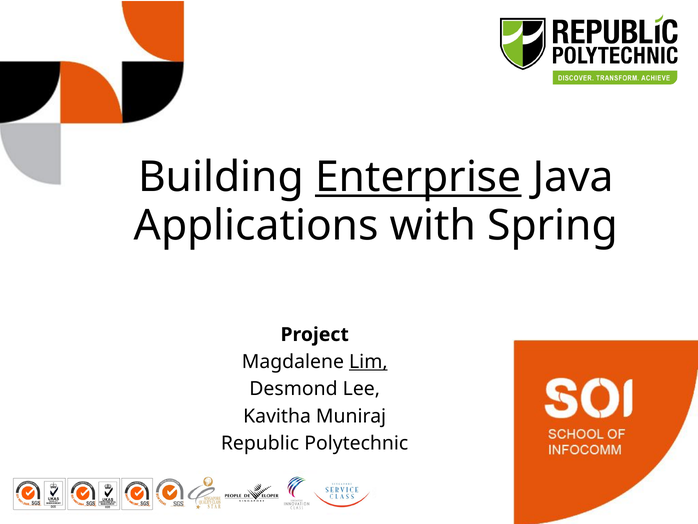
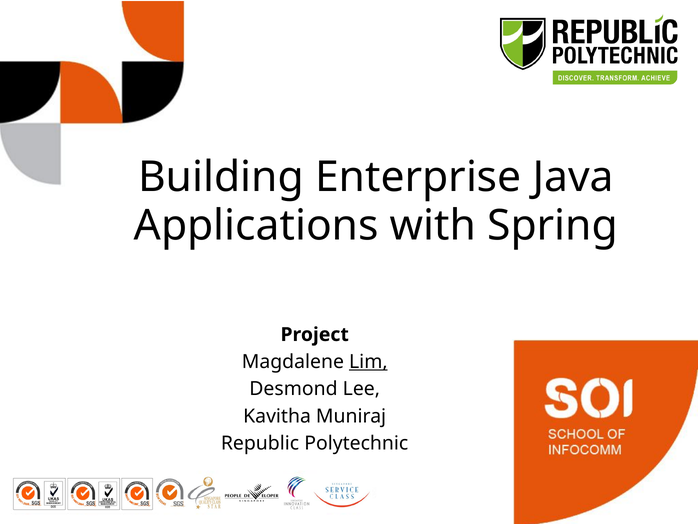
Enterprise underline: present -> none
